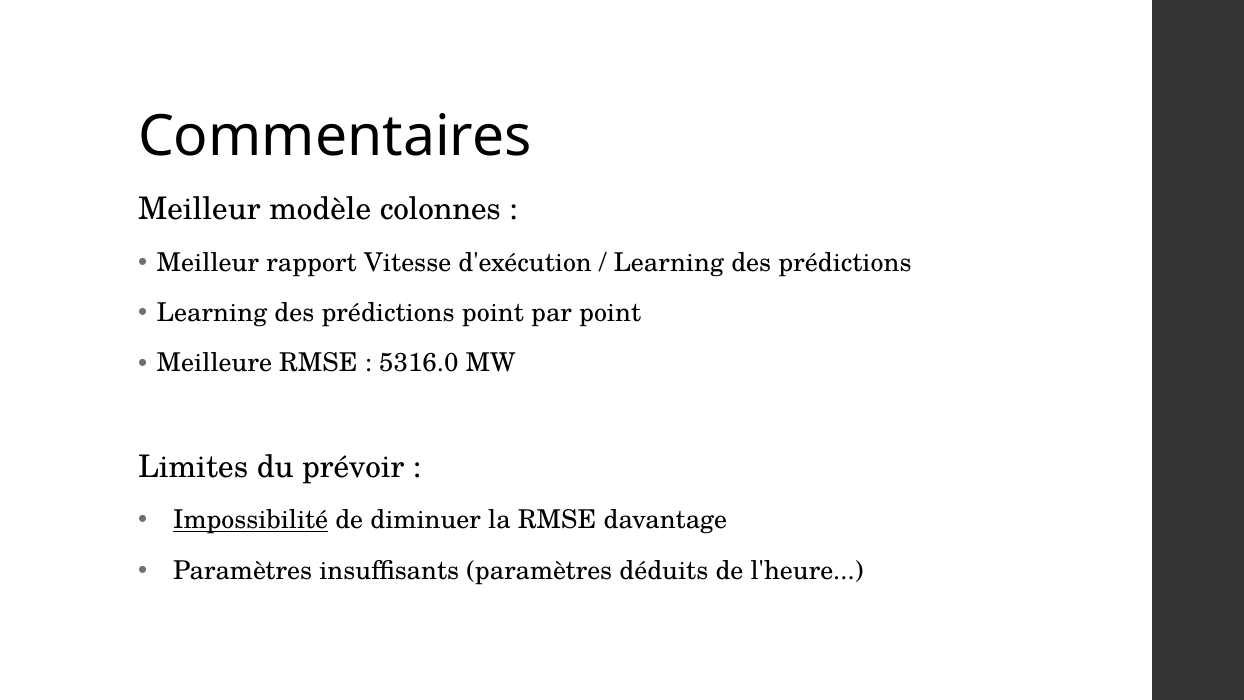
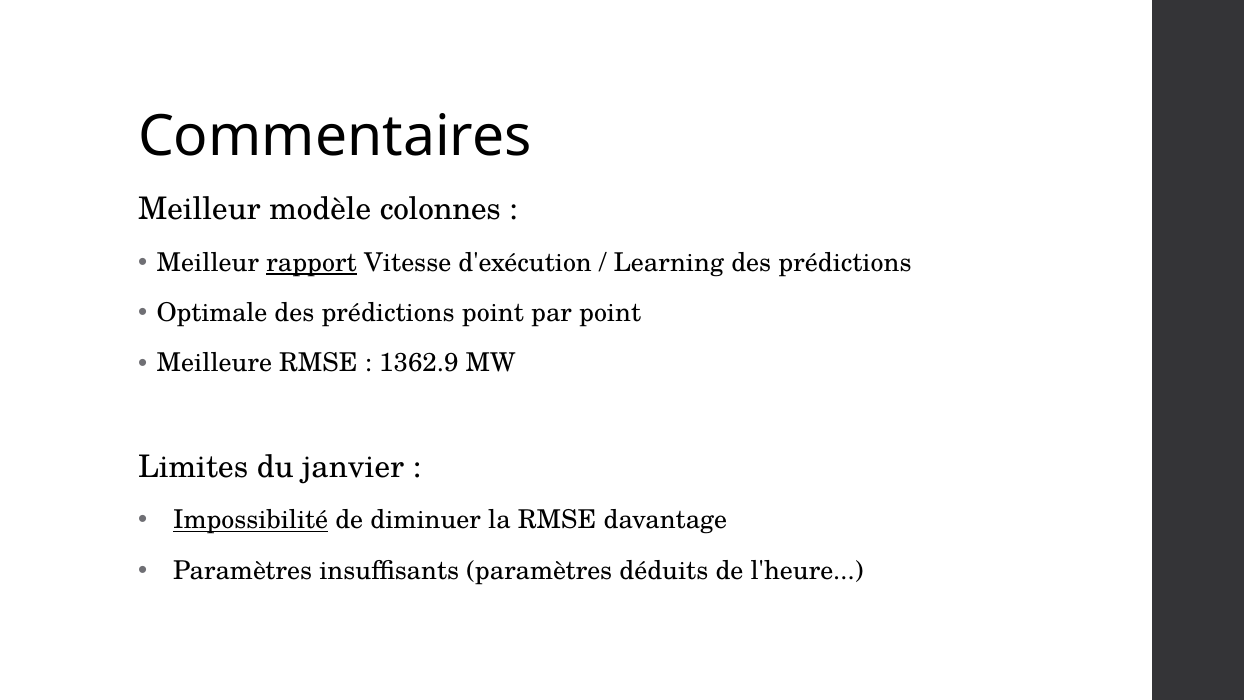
rapport underline: none -> present
Learning at (212, 313): Learning -> Optimale
5316.0: 5316.0 -> 1362.9
prévoir: prévoir -> janvier
